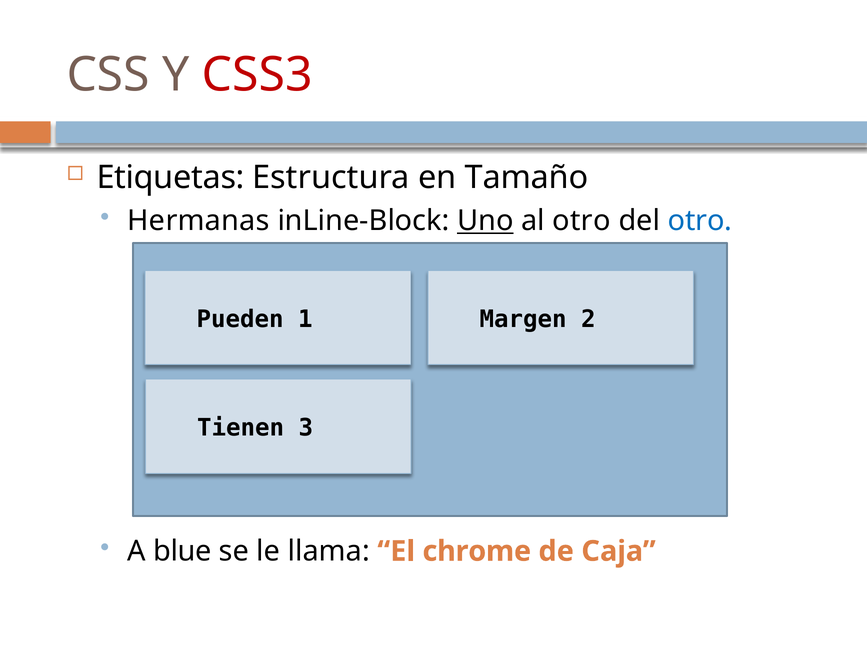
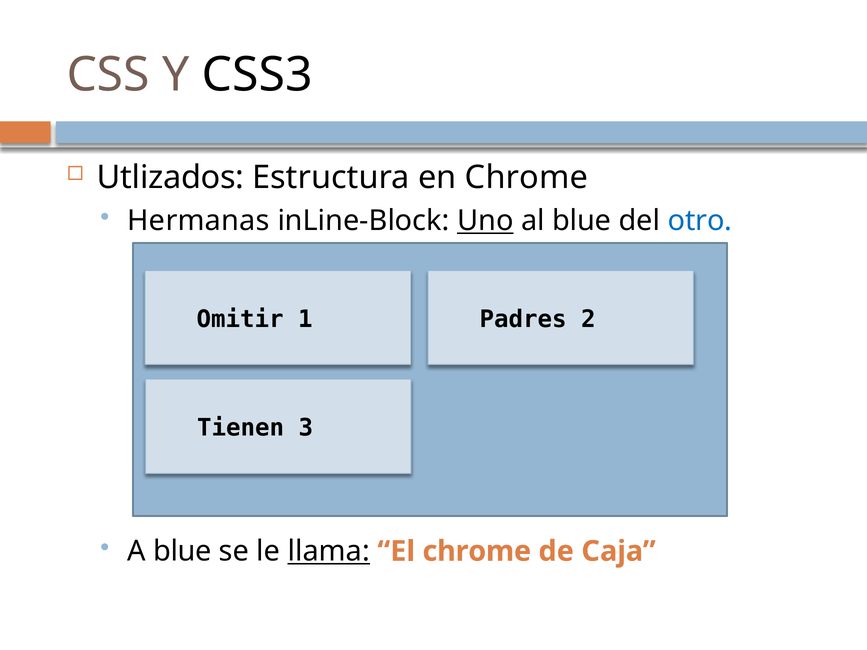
CSS3 colour: red -> black
Etiquetas: Etiquetas -> Utlizados
en Tamaño: Tamaño -> Chrome
al otro: otro -> blue
Pueden: Pueden -> Omitir
Margen: Margen -> Padres
llama underline: none -> present
